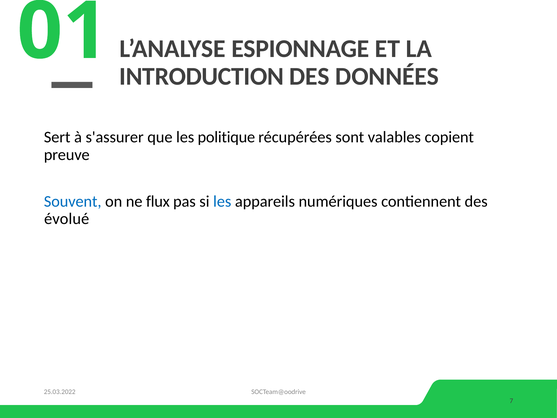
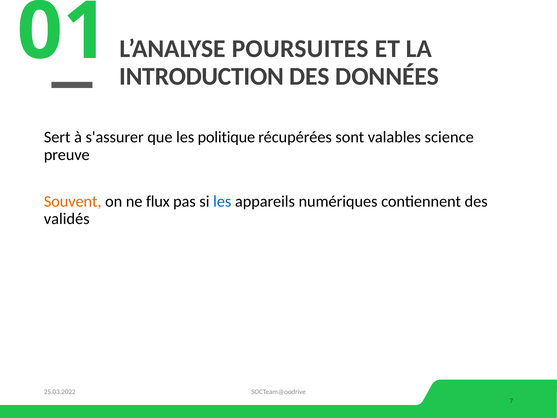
ESPIONNAGE: ESPIONNAGE -> POURSUITES
copient: copient -> science
Souvent colour: blue -> orange
évolué: évolué -> validés
